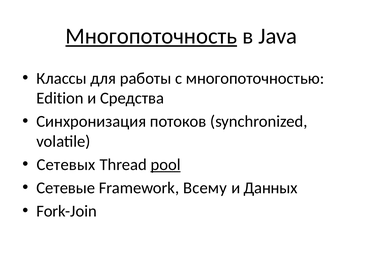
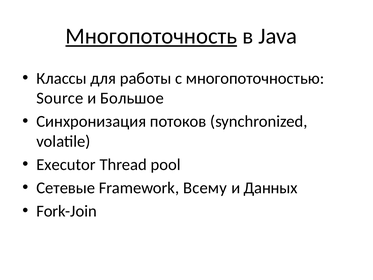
Edition: Edition -> Source
Средства: Средства -> Большое
Сетевых: Сетевых -> Executor
pool underline: present -> none
